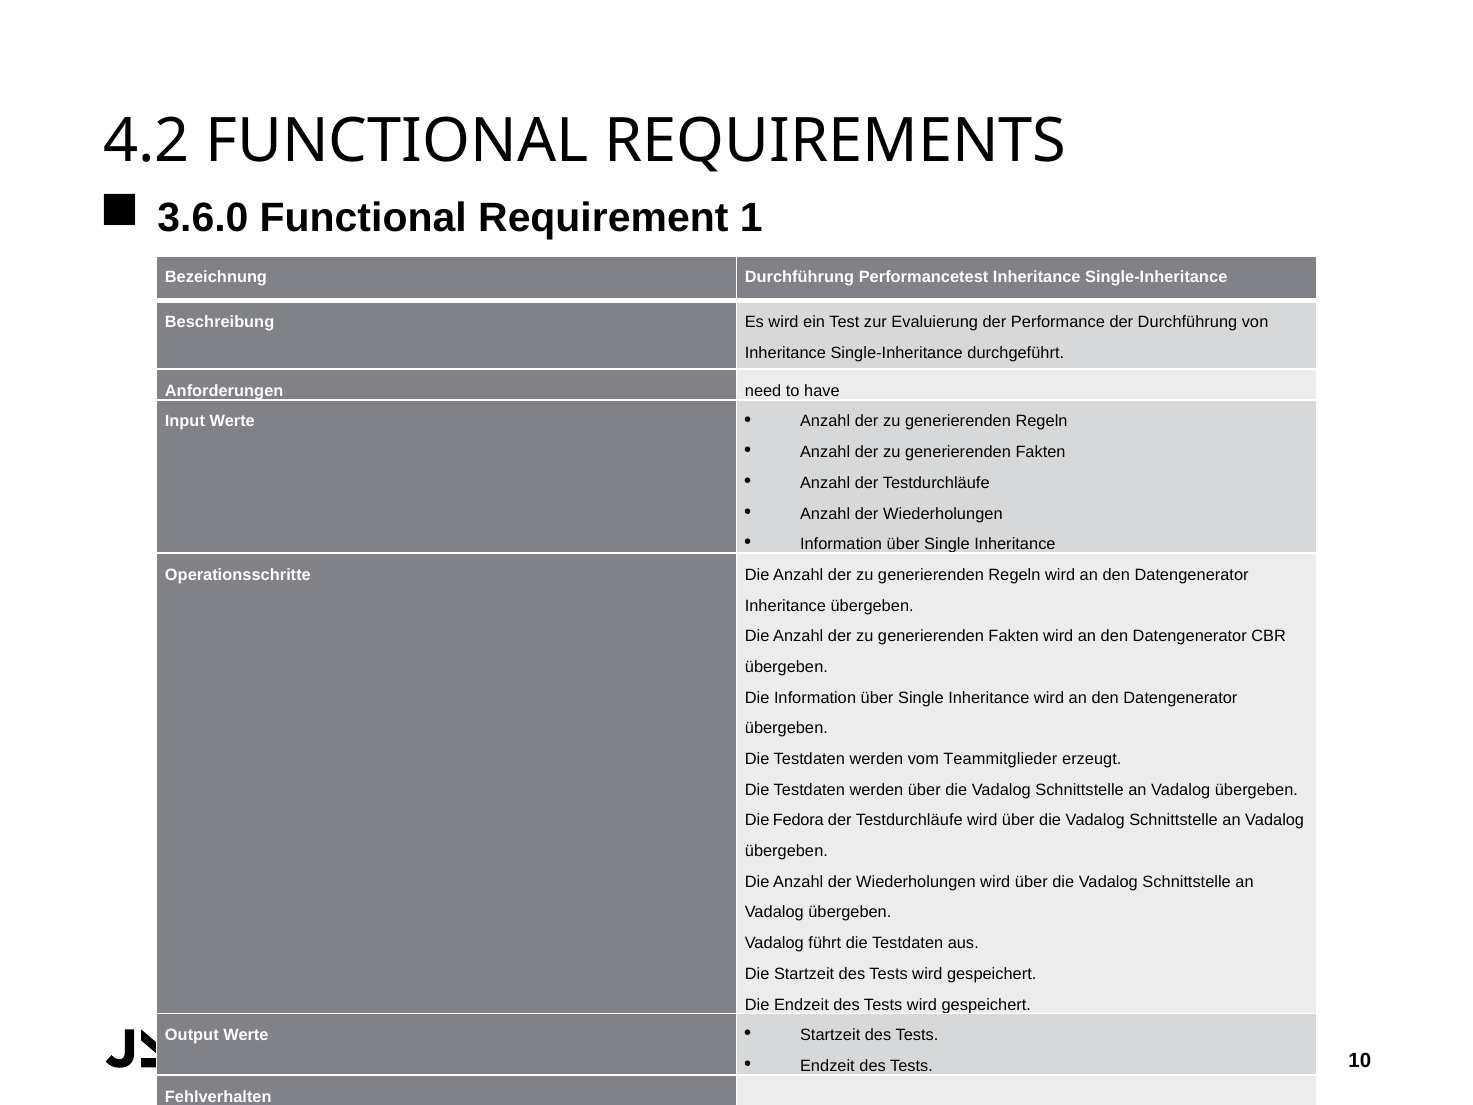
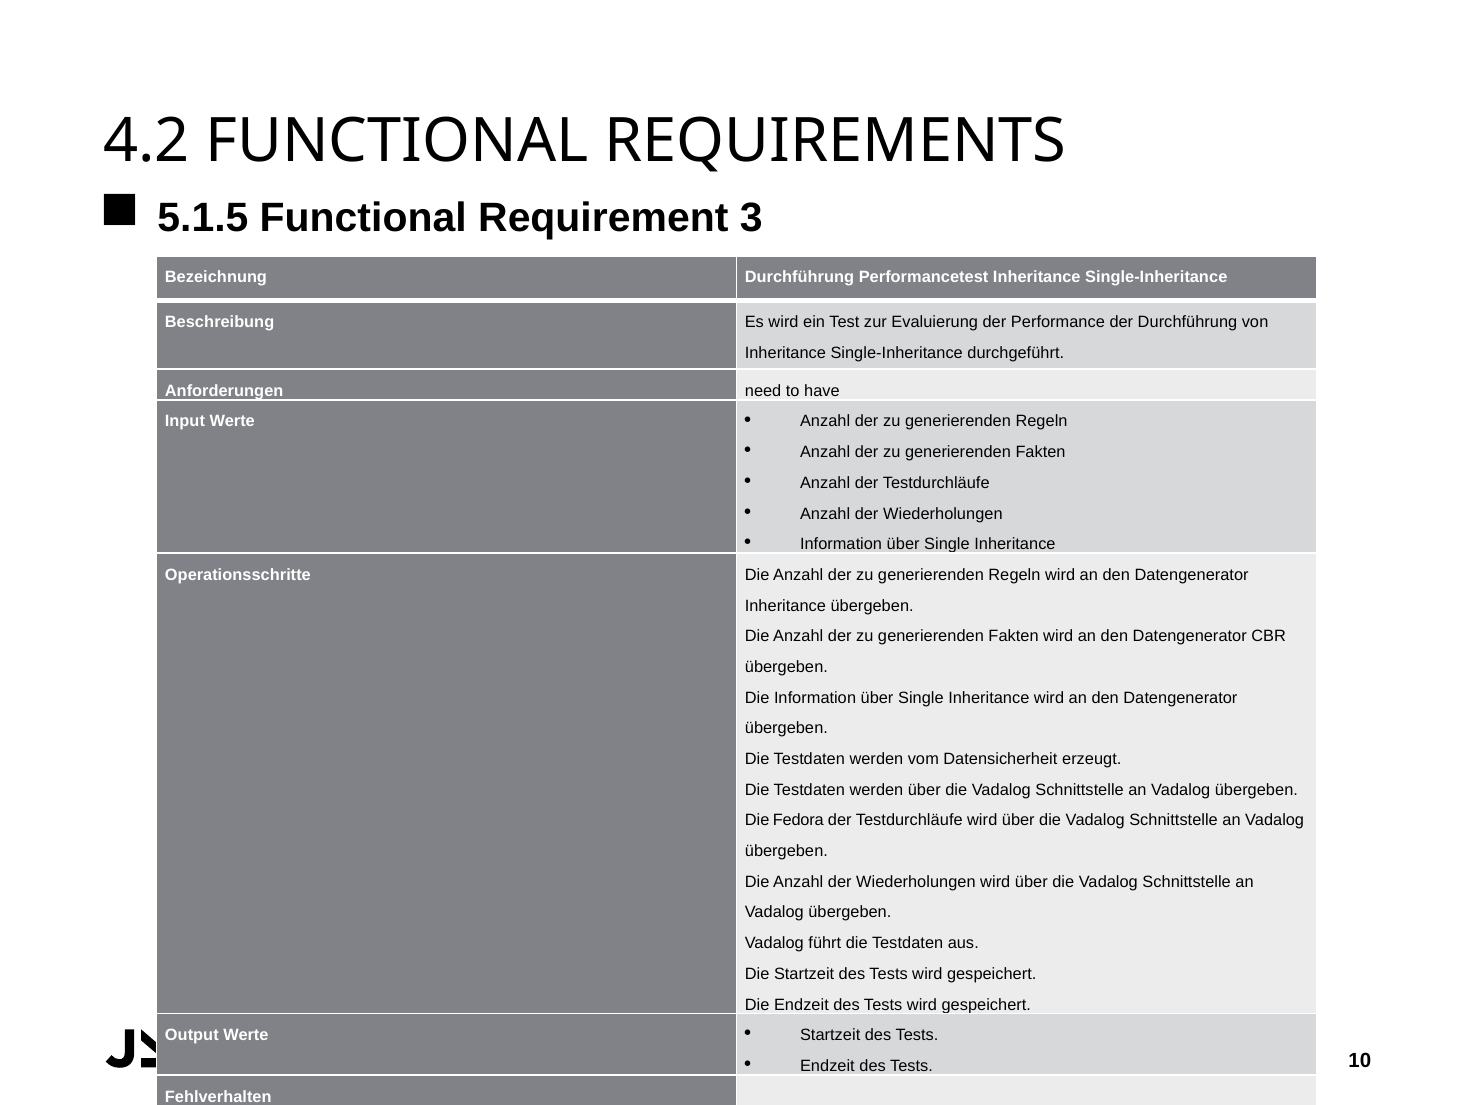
3.6.0: 3.6.0 -> 5.1.5
1: 1 -> 3
Teammitglieder: Teammitglieder -> Datensicherheit
